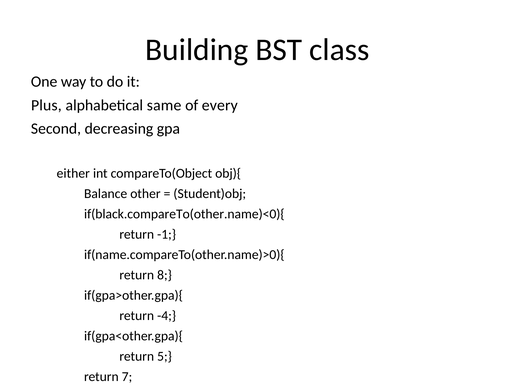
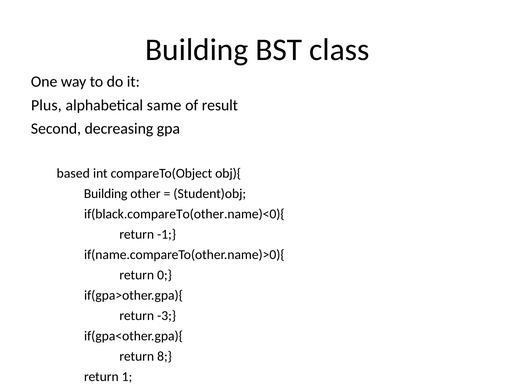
every: every -> result
either: either -> based
Balance at (106, 194): Balance -> Building
8: 8 -> 0
-4: -4 -> -3
5: 5 -> 8
7: 7 -> 1
